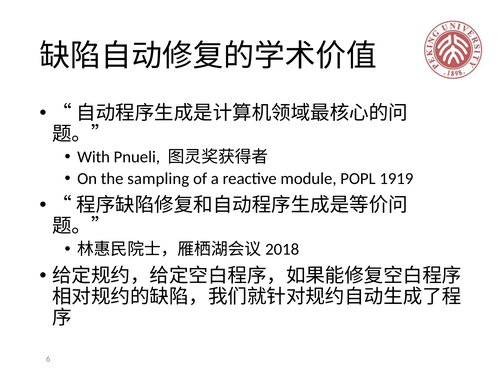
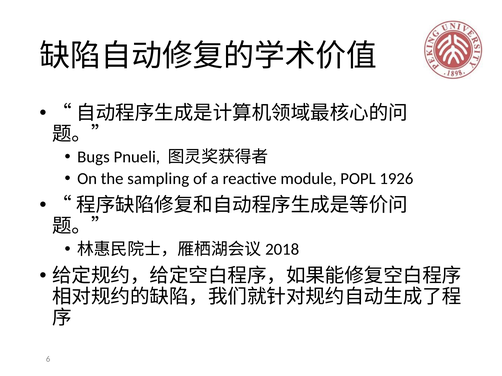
With: With -> Bugs
1919: 1919 -> 1926
